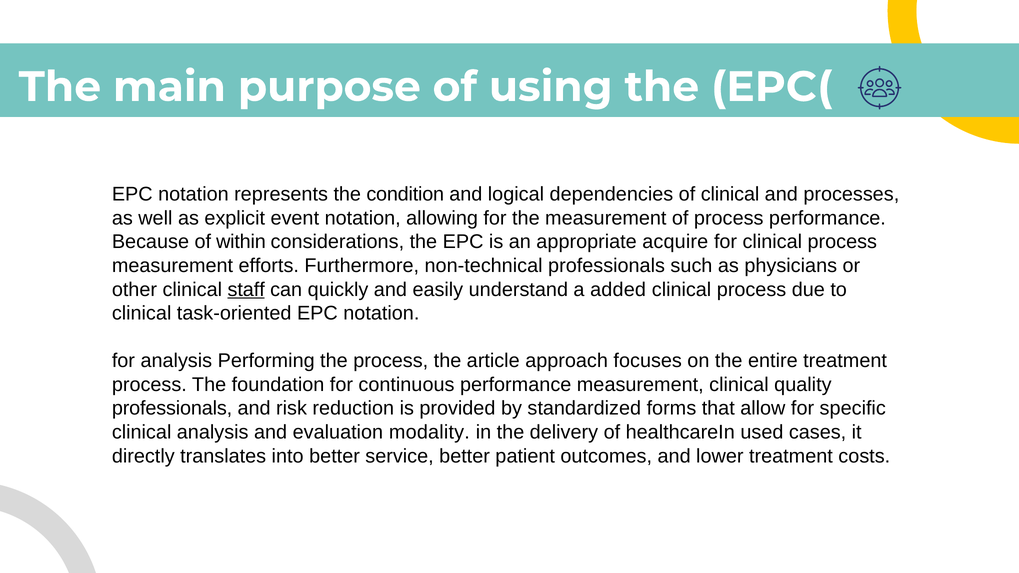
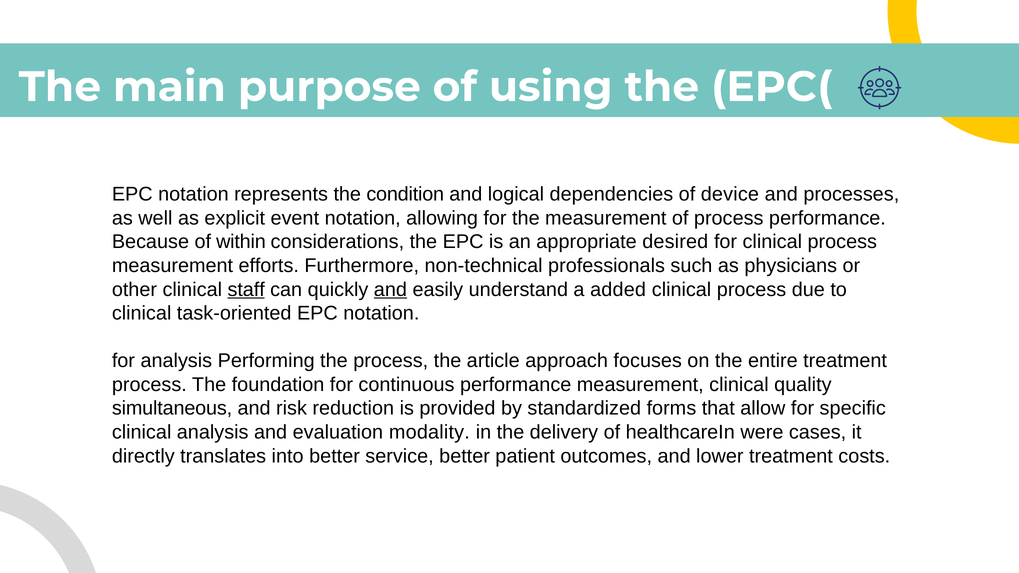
of clinical: clinical -> device
acquire: acquire -> desired
and at (390, 290) underline: none -> present
professionals at (172, 409): professionals -> simultaneous
used: used -> were
